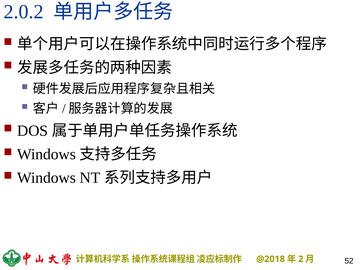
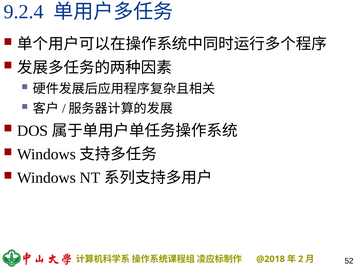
2.0.2: 2.0.2 -> 9.2.4
